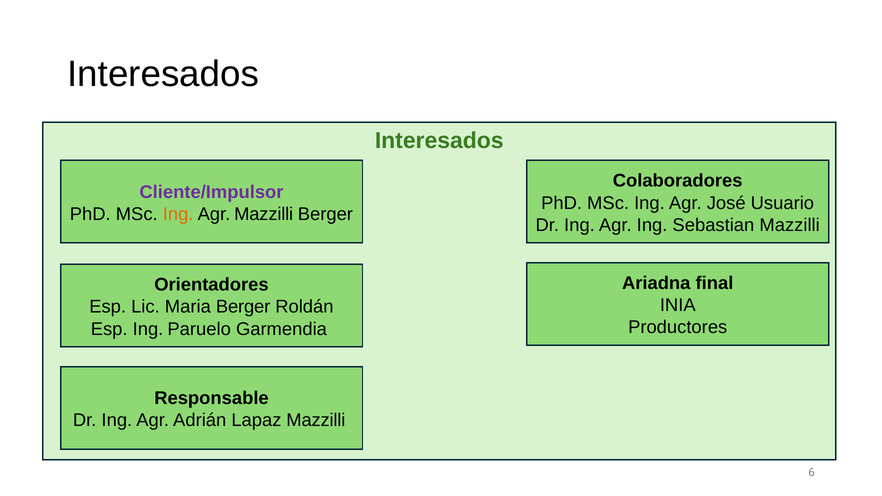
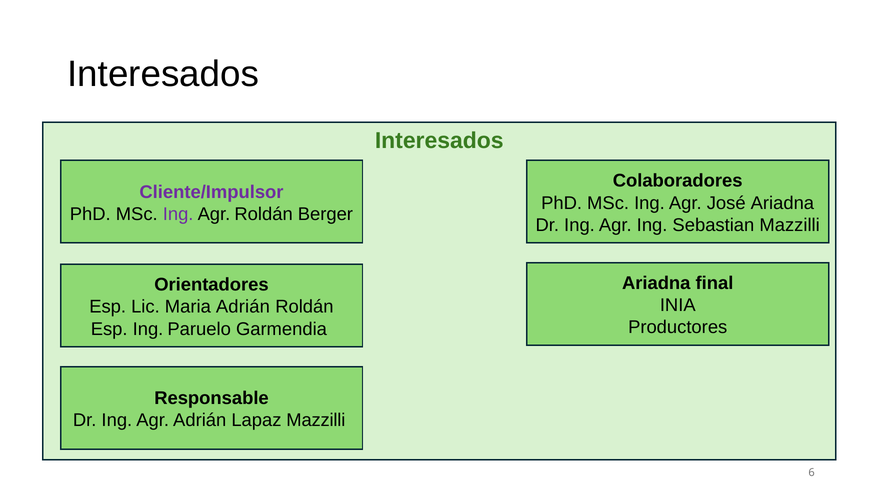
José Usuario: Usuario -> Ariadna
Ing at (178, 214) colour: orange -> purple
Agr Mazzilli: Mazzilli -> Roldán
Maria Berger: Berger -> Adrián
